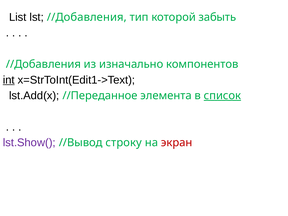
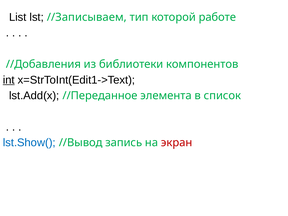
lst //Добавления: //Добавления -> //Записываем
забыть: забыть -> работе
изначально: изначально -> библиотеки
список underline: present -> none
lst.Show( colour: purple -> blue
строку: строку -> запись
